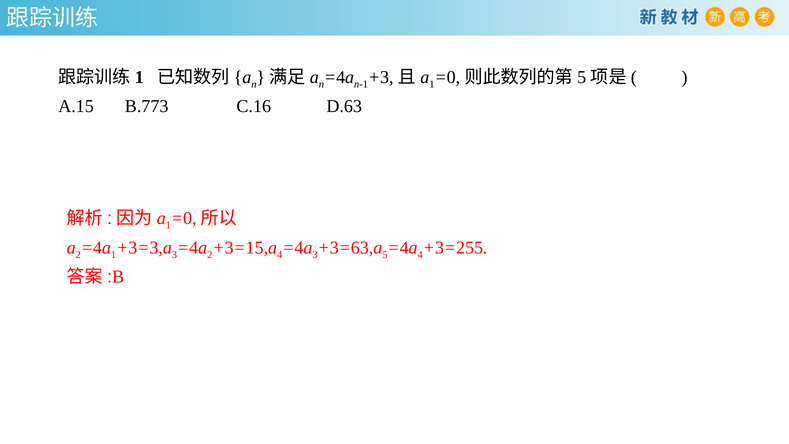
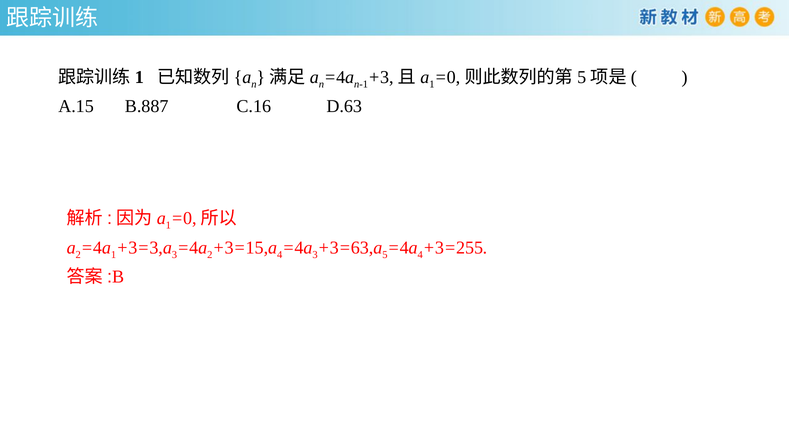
B.773: B.773 -> B.887
